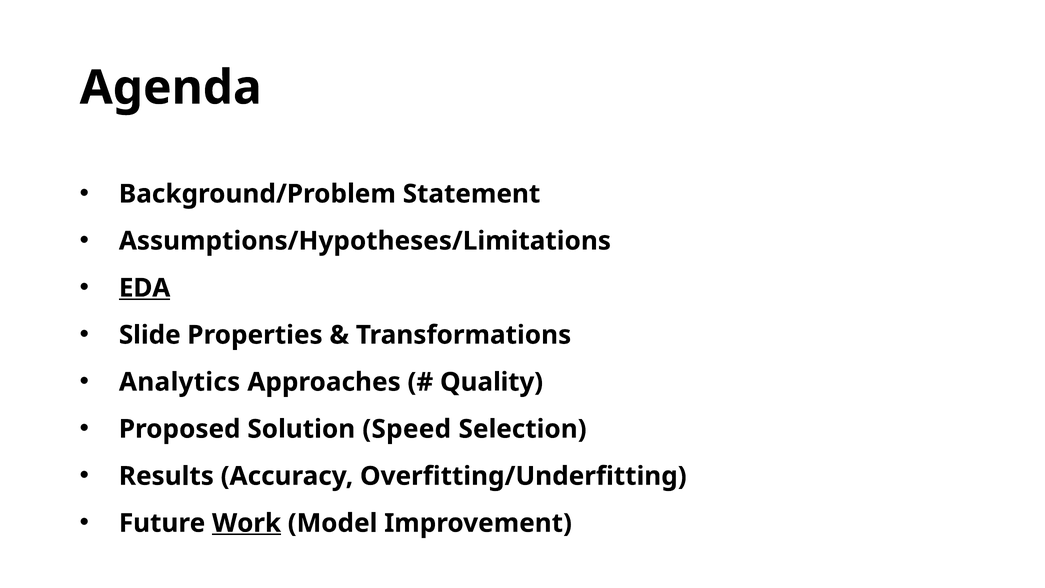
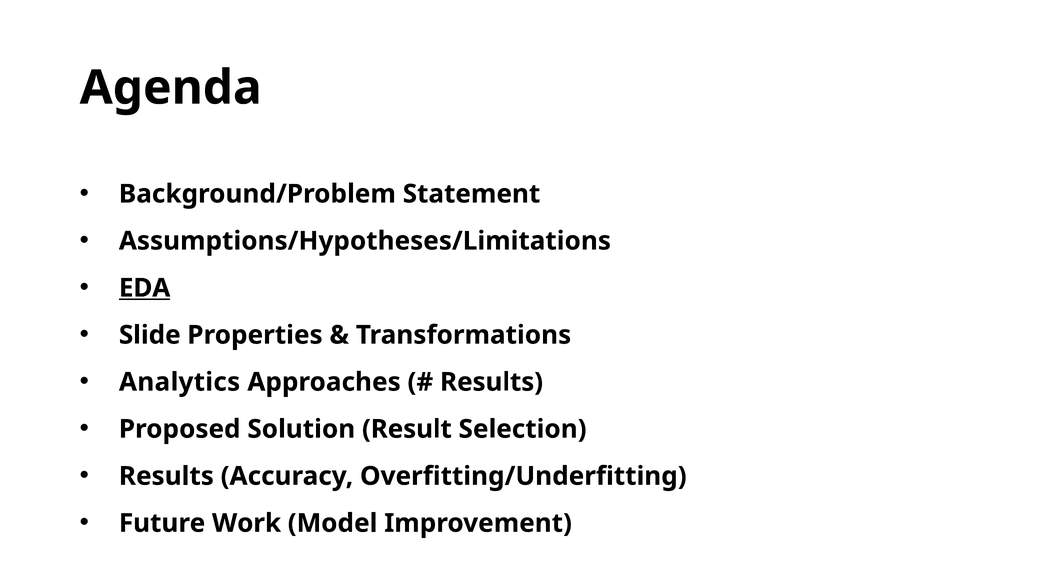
Quality at (492, 382): Quality -> Results
Speed: Speed -> Result
Work underline: present -> none
